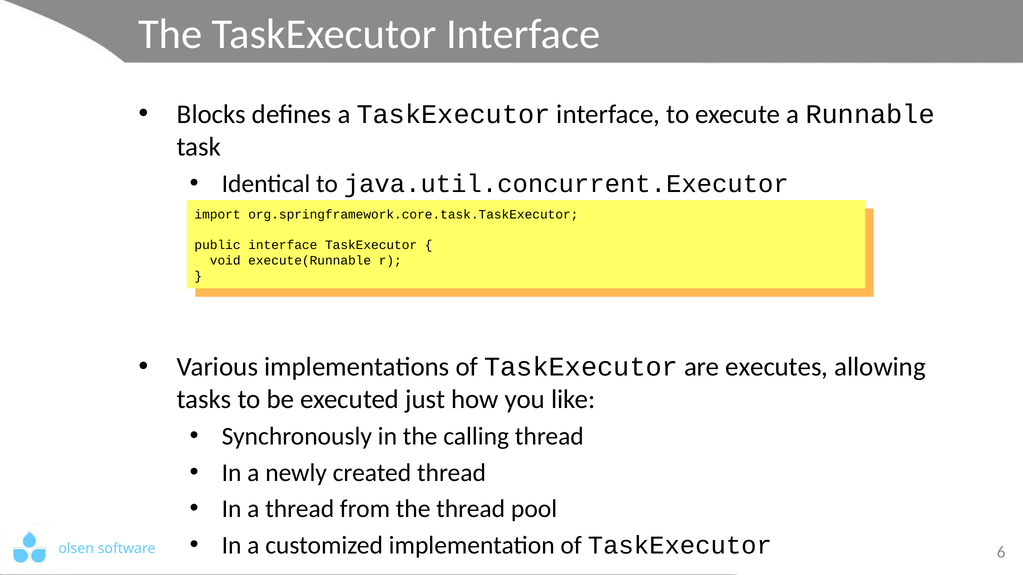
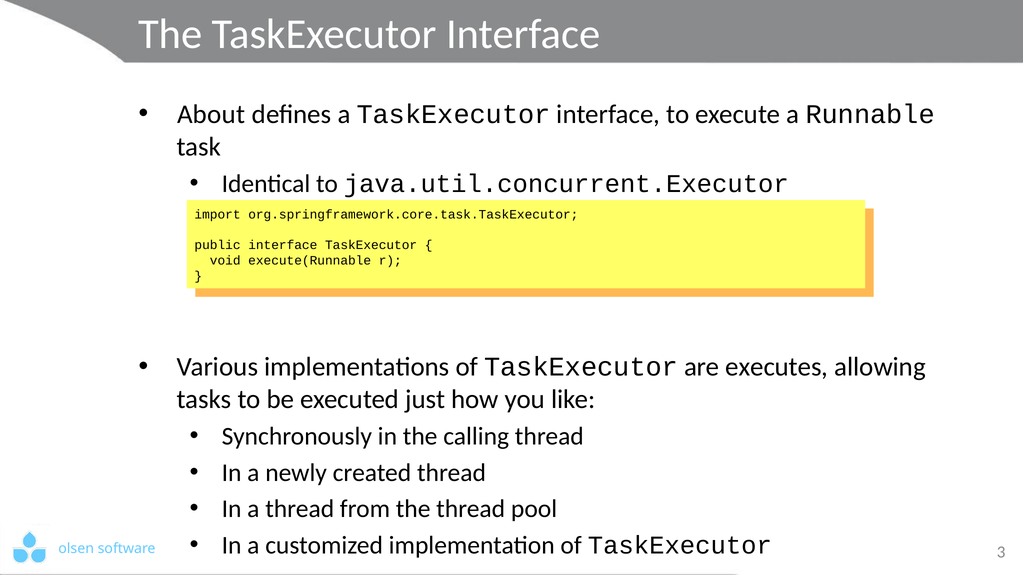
Blocks: Blocks -> About
6: 6 -> 3
